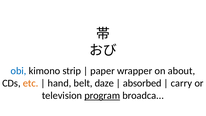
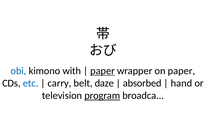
strip: strip -> with
paper at (103, 71) underline: none -> present
on about: about -> paper
etc colour: orange -> blue
hand: hand -> carry
carry: carry -> hand
